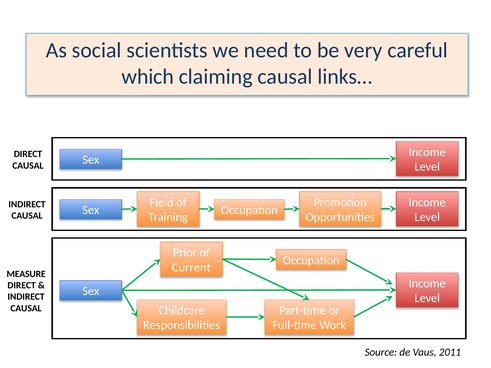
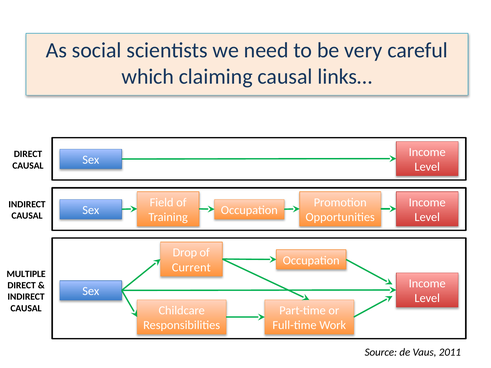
Prior: Prior -> Drop
MEASURE: MEASURE -> MULTIPLE
